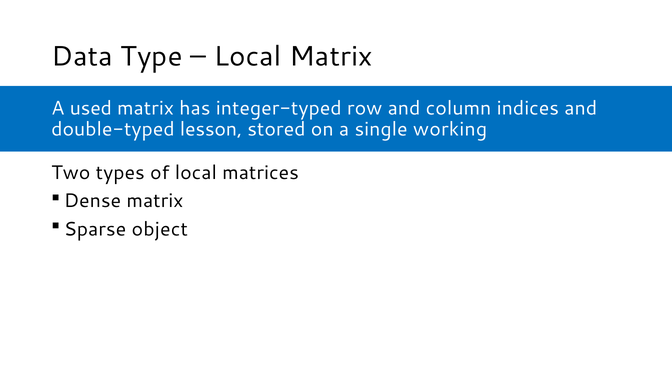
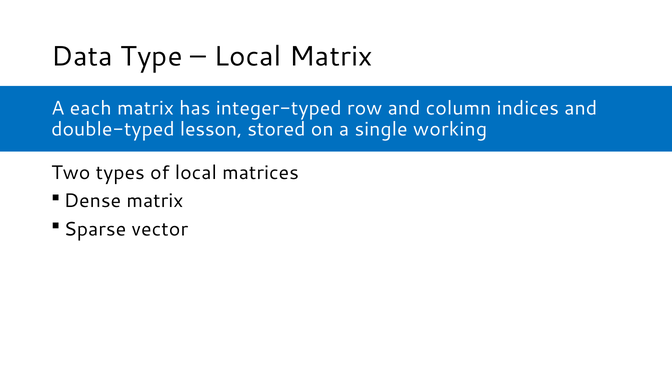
used: used -> each
object: object -> vector
